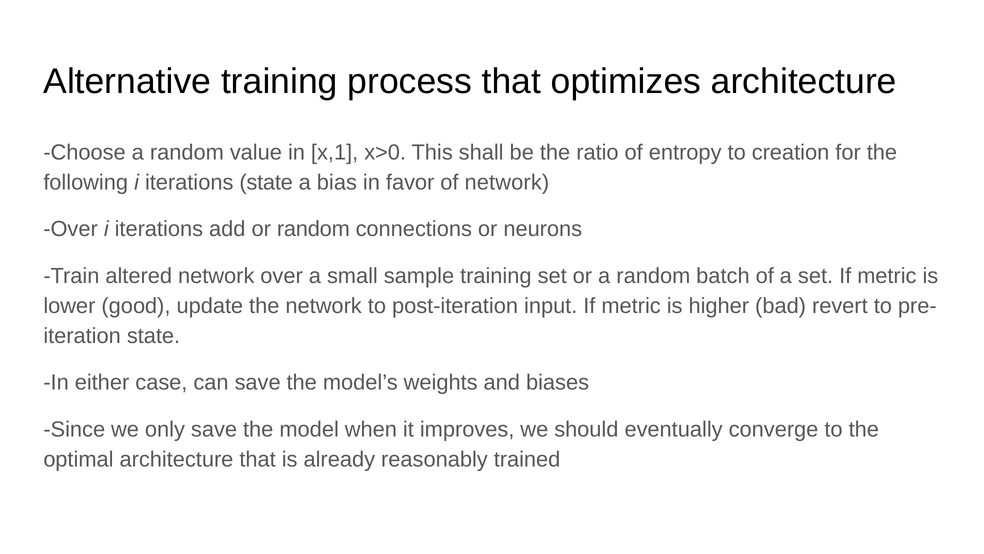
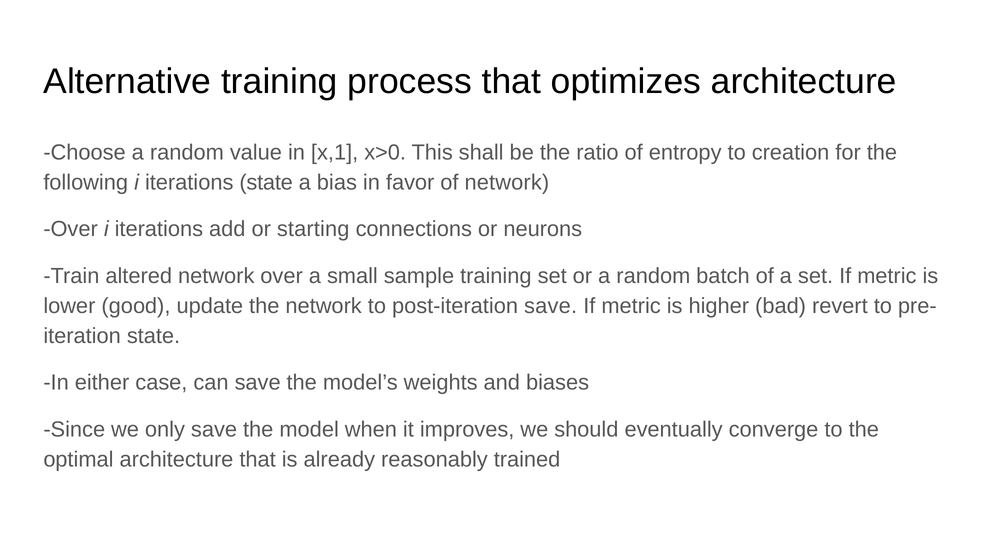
or random: random -> starting
post-iteration input: input -> save
